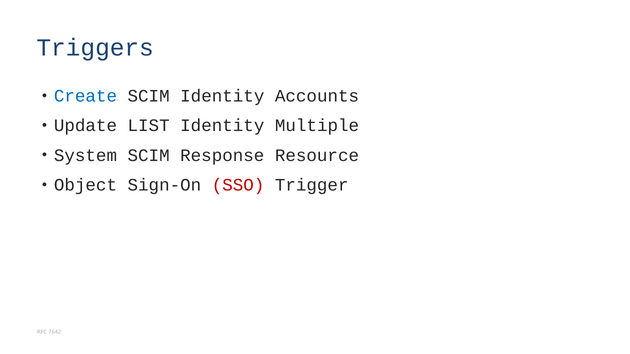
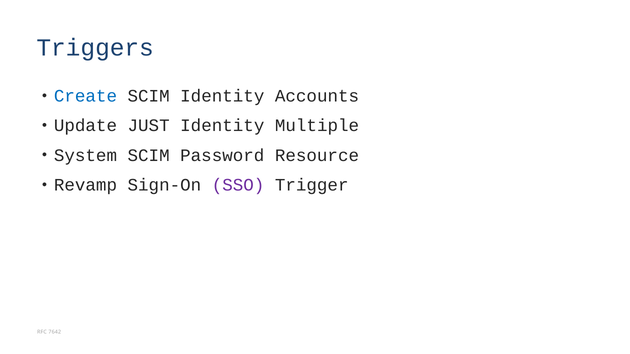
LIST: LIST -> JUST
Response: Response -> Password
Object: Object -> Revamp
SSO colour: red -> purple
